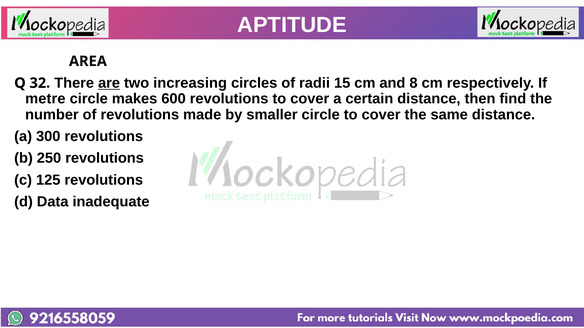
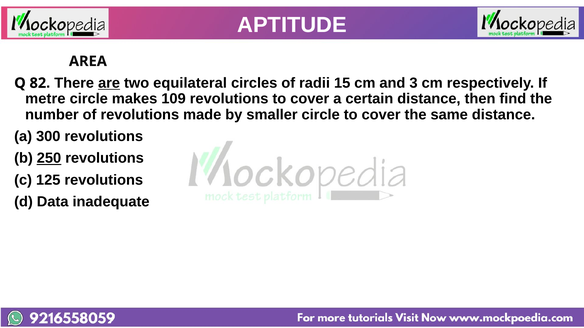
32: 32 -> 82
increasing: increasing -> equilateral
8: 8 -> 3
600: 600 -> 109
250 underline: none -> present
